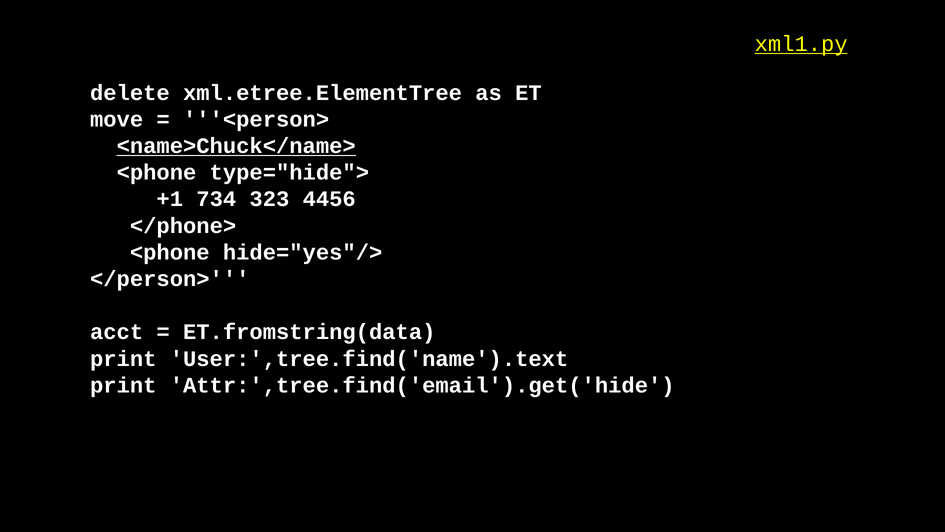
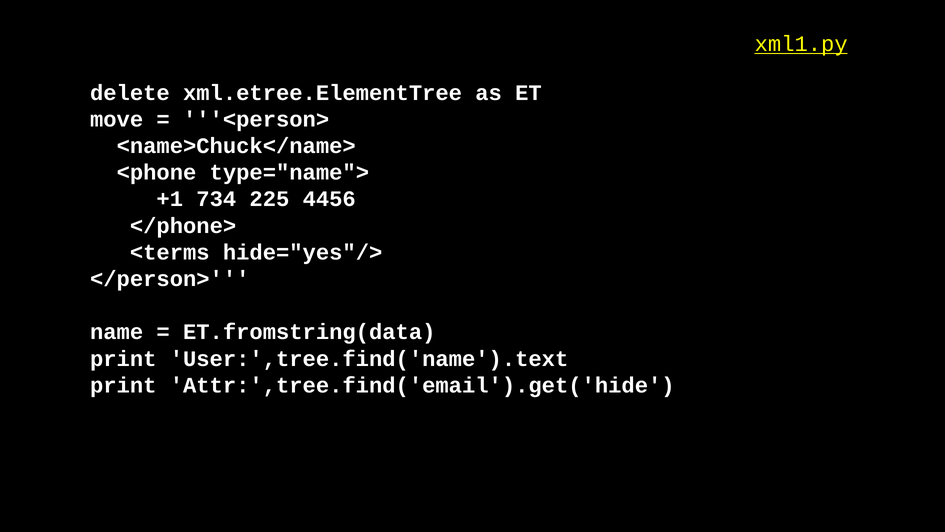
<name>Chuck</name> underline: present -> none
type="hide">: type="hide"> -> type="name">
323: 323 -> 225
<phone at (170, 252): <phone -> <terms
acct: acct -> name
